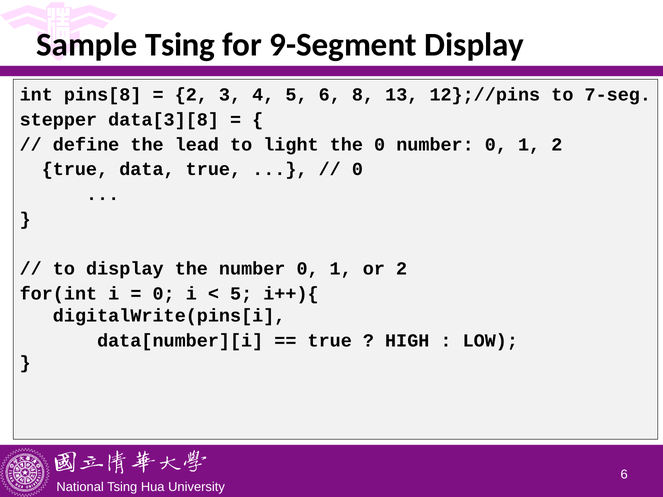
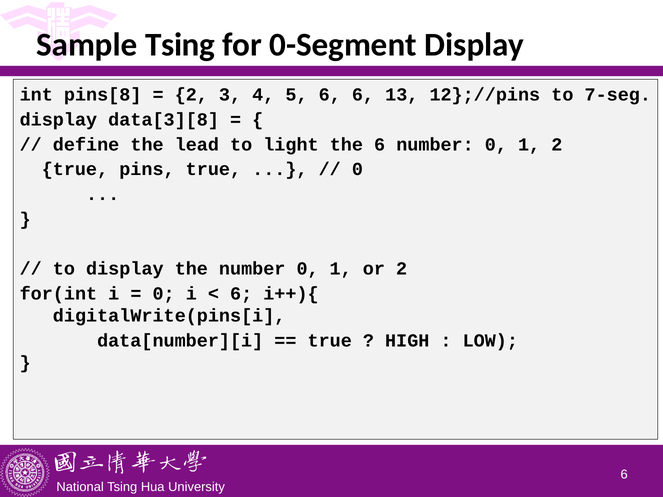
9-Segment: 9-Segment -> 0-Segment
6 8: 8 -> 6
stepper at (58, 120): stepper -> display
the 0: 0 -> 6
data: data -> pins
5 at (241, 294): 5 -> 6
